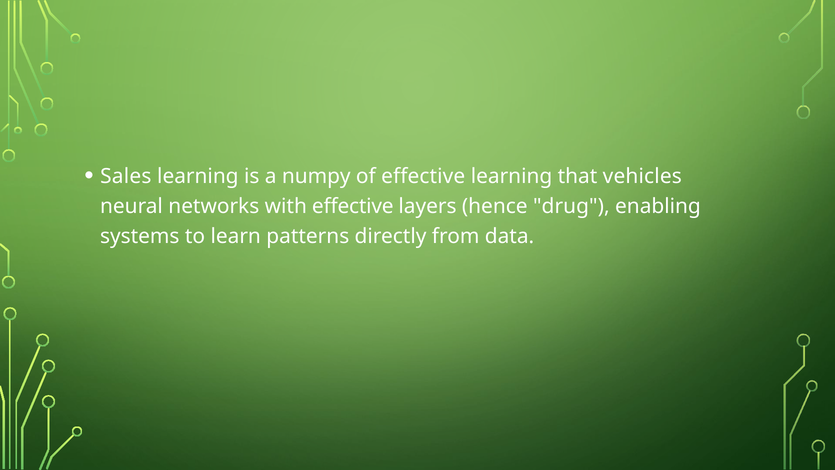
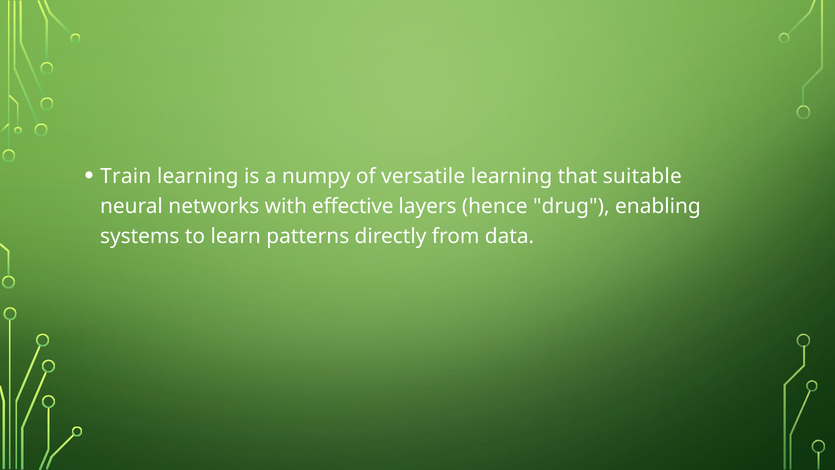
Sales: Sales -> Train
of effective: effective -> versatile
vehicles: vehicles -> suitable
